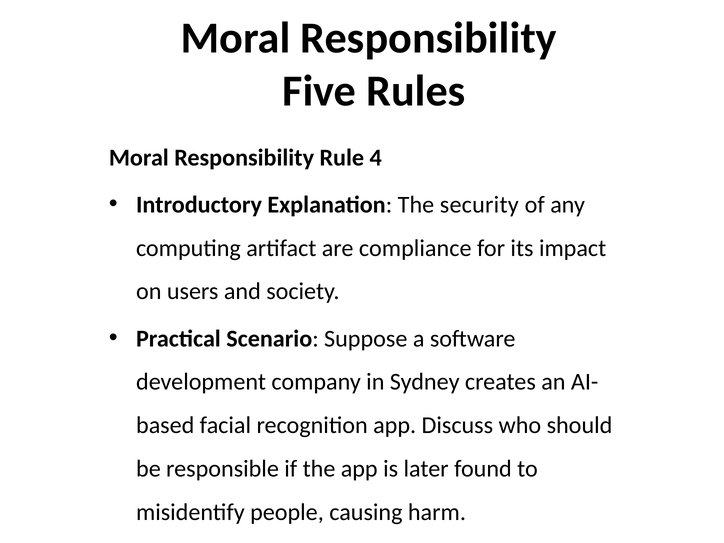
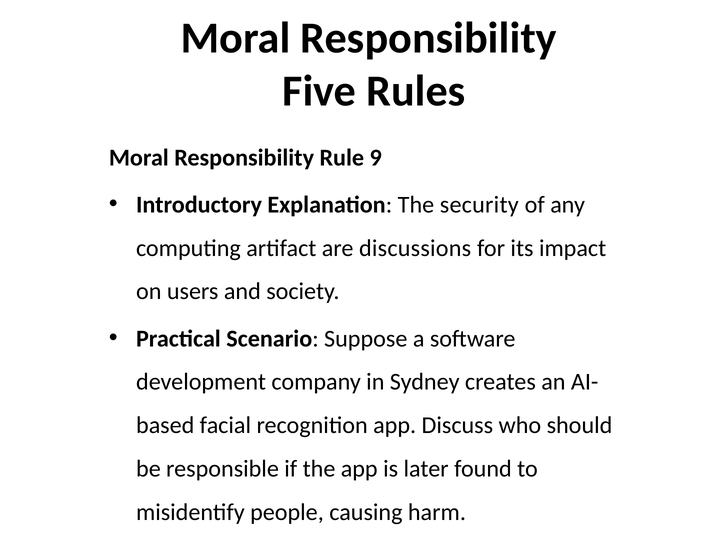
4: 4 -> 9
compliance: compliance -> discussions
